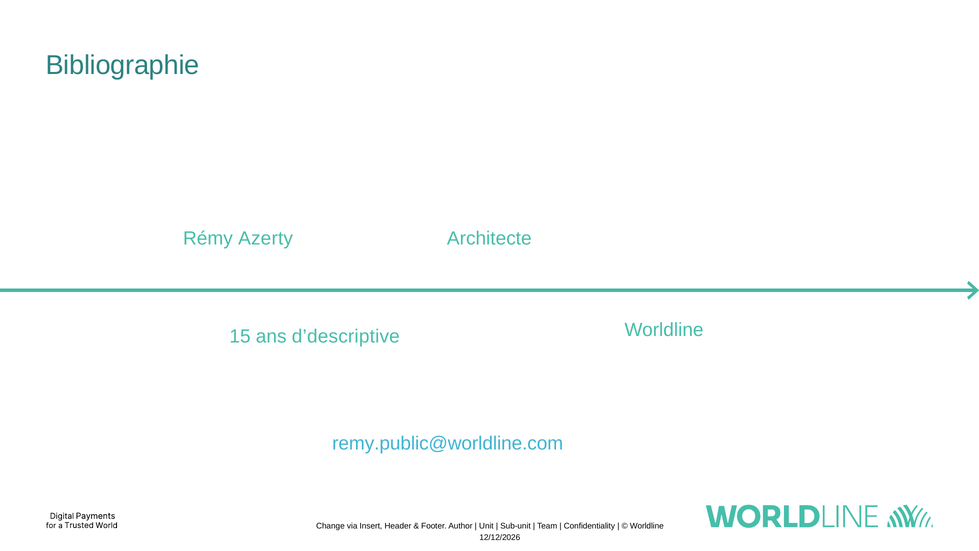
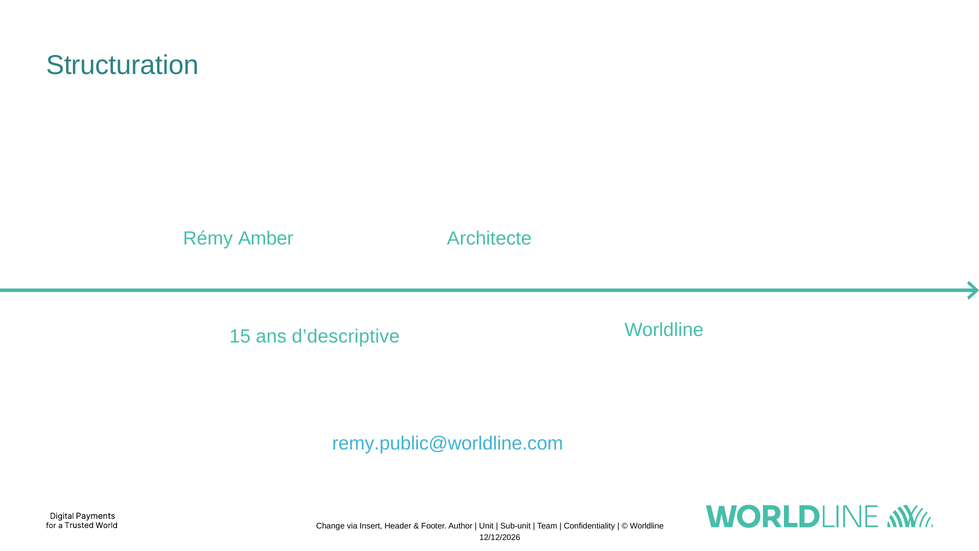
Bibliographie: Bibliographie -> Structuration
Azerty: Azerty -> Amber
